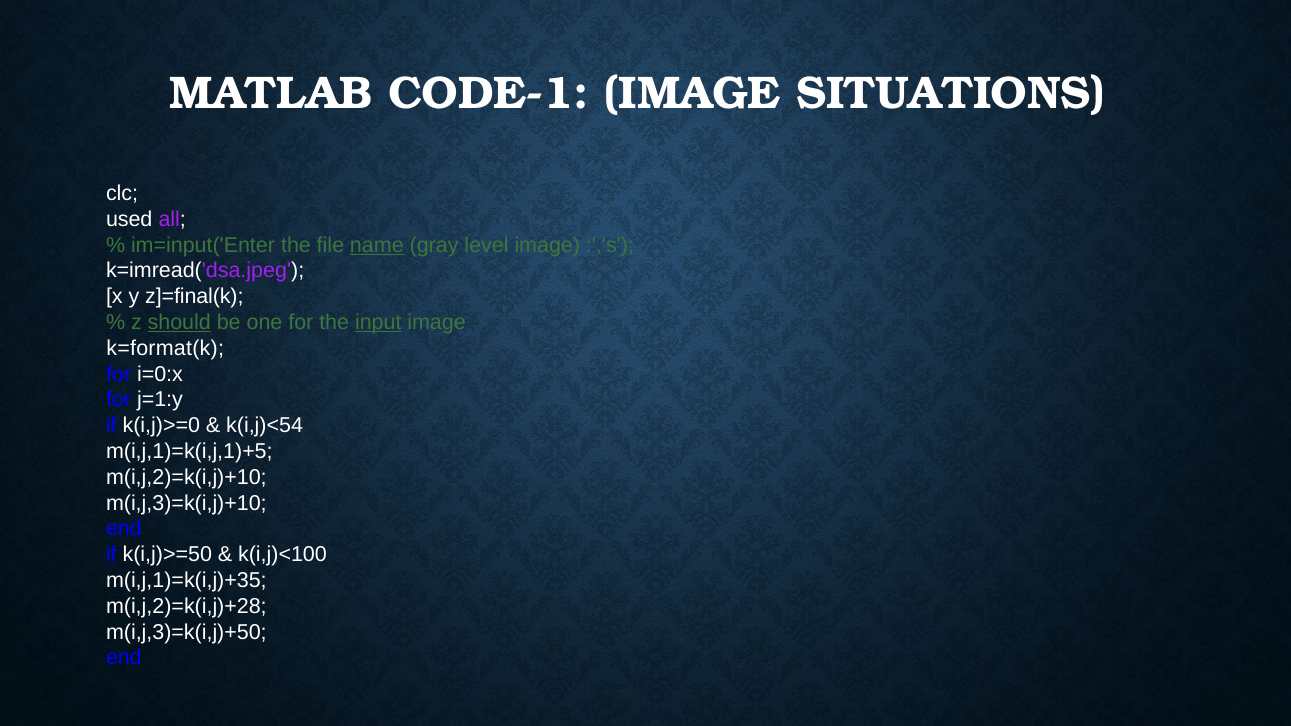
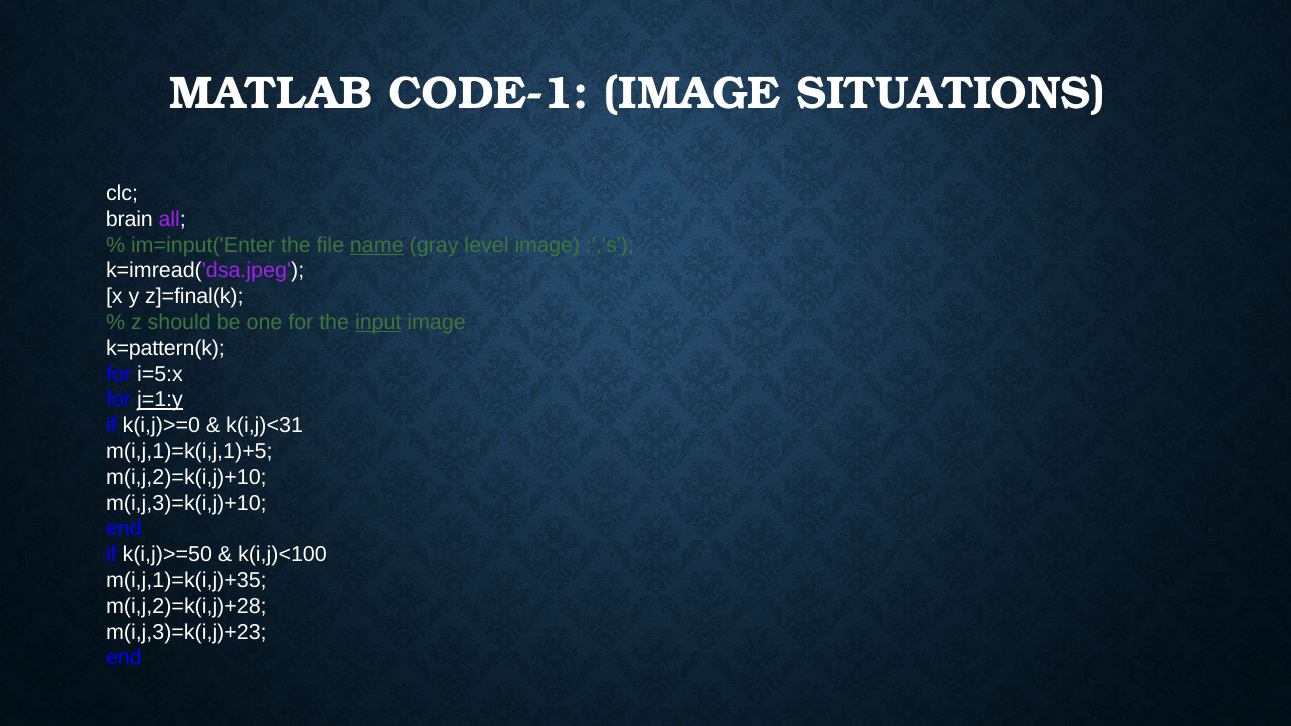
used: used -> brain
should underline: present -> none
k=format(k: k=format(k -> k=pattern(k
i=0:x: i=0:x -> i=5:x
j=1:y underline: none -> present
k(i,j)<54: k(i,j)<54 -> k(i,j)<31
m(i,j,3)=k(i,j)+50: m(i,j,3)=k(i,j)+50 -> m(i,j,3)=k(i,j)+23
